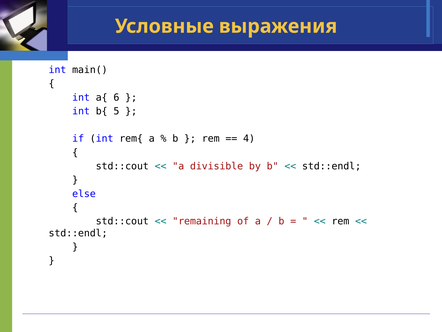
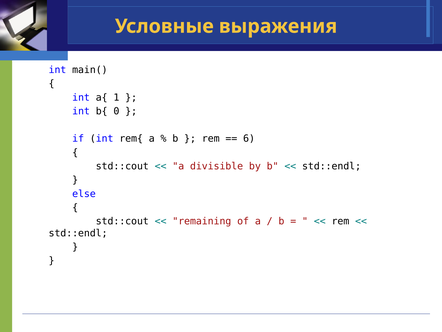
6: 6 -> 1
5: 5 -> 0
4: 4 -> 6
